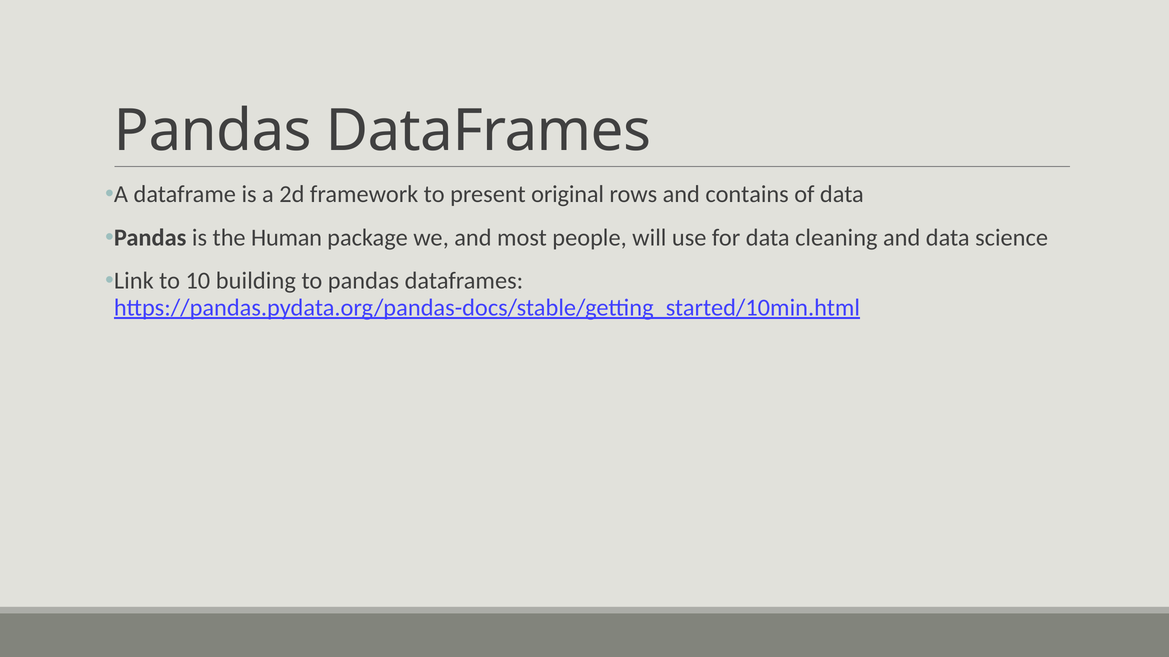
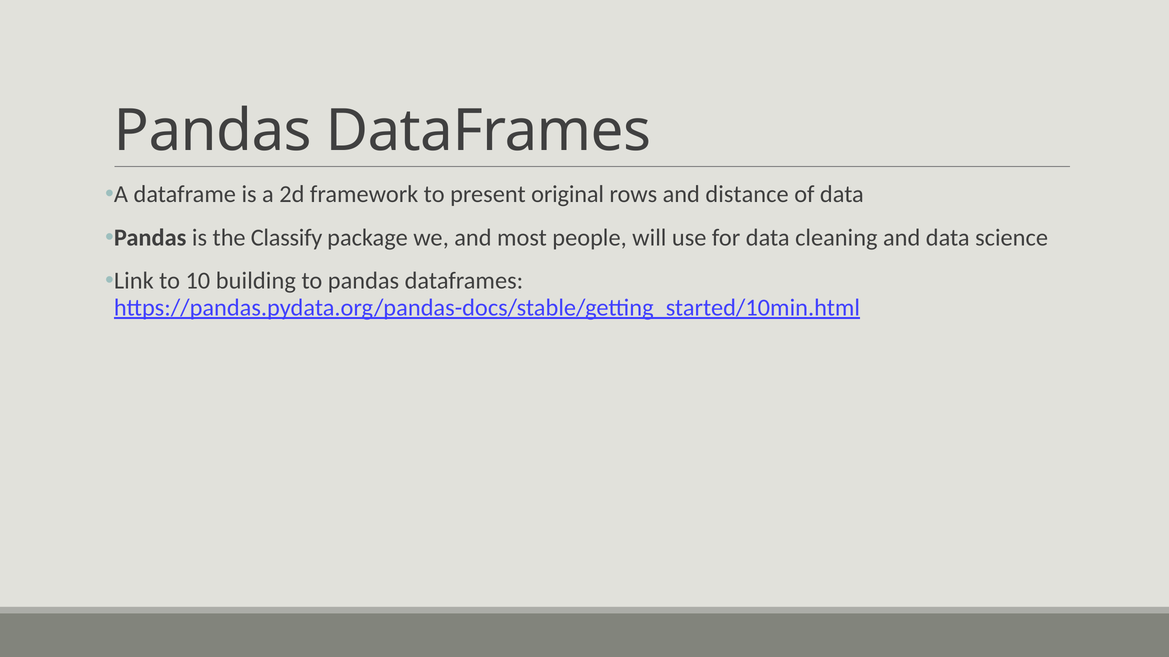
contains: contains -> distance
Human: Human -> Classify
